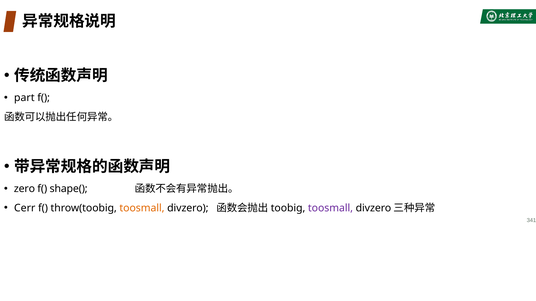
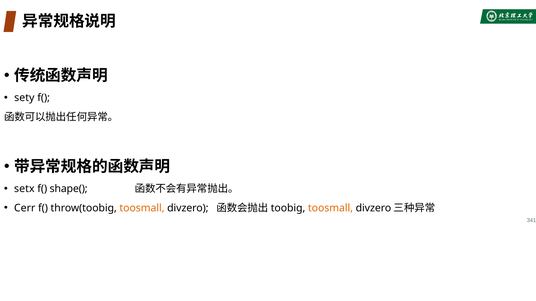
part: part -> sety
zero: zero -> setx
toosmall at (331, 208) colour: purple -> orange
